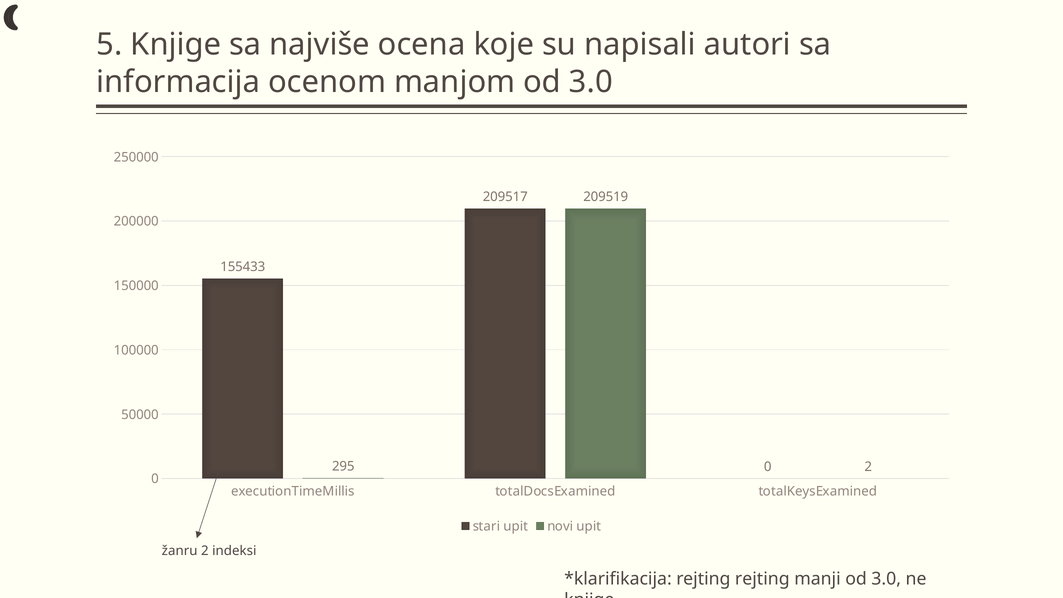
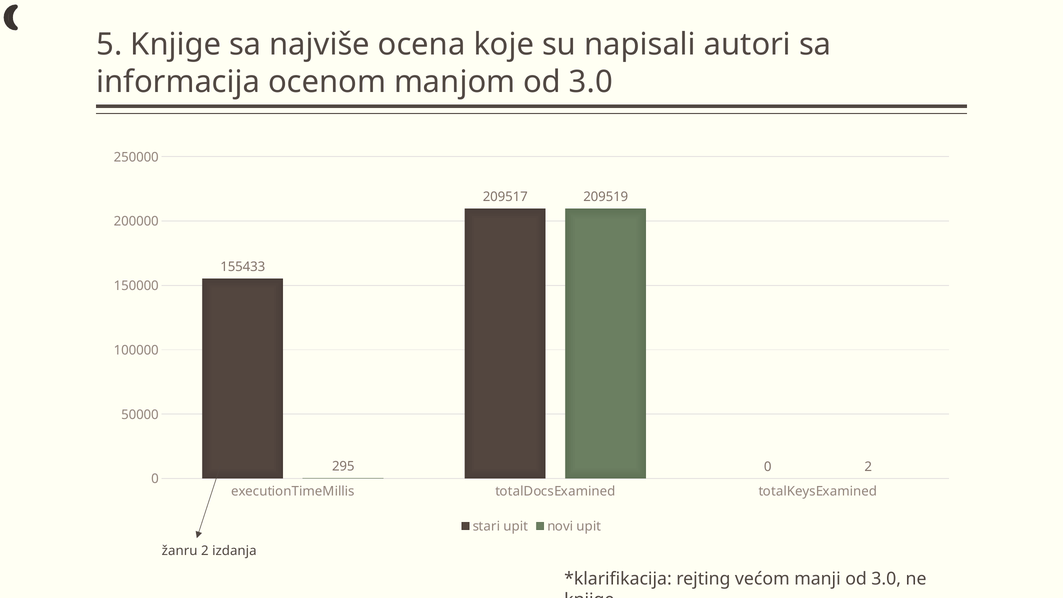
indeksi: indeksi -> izdanja
rejting rejting: rejting -> većom
